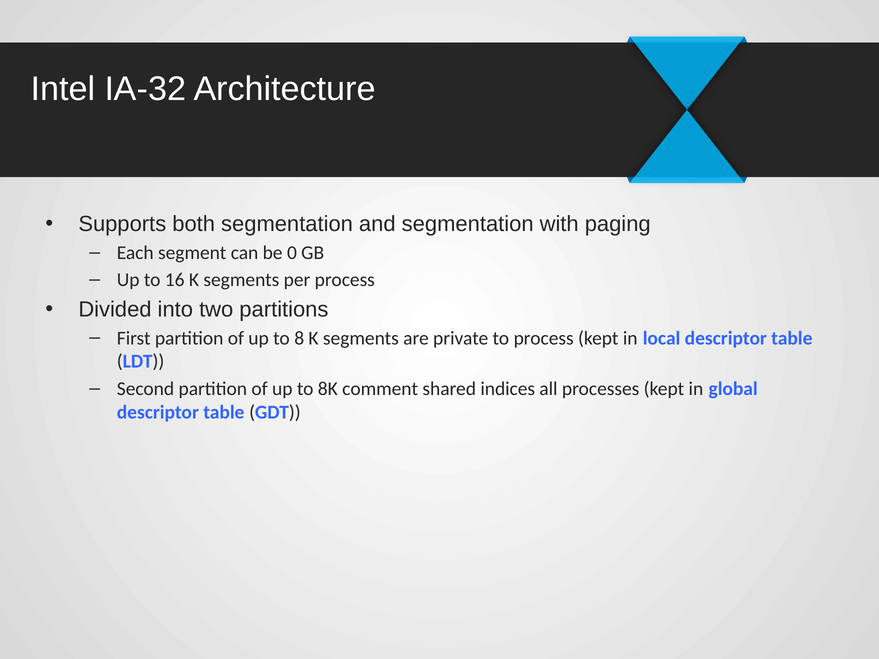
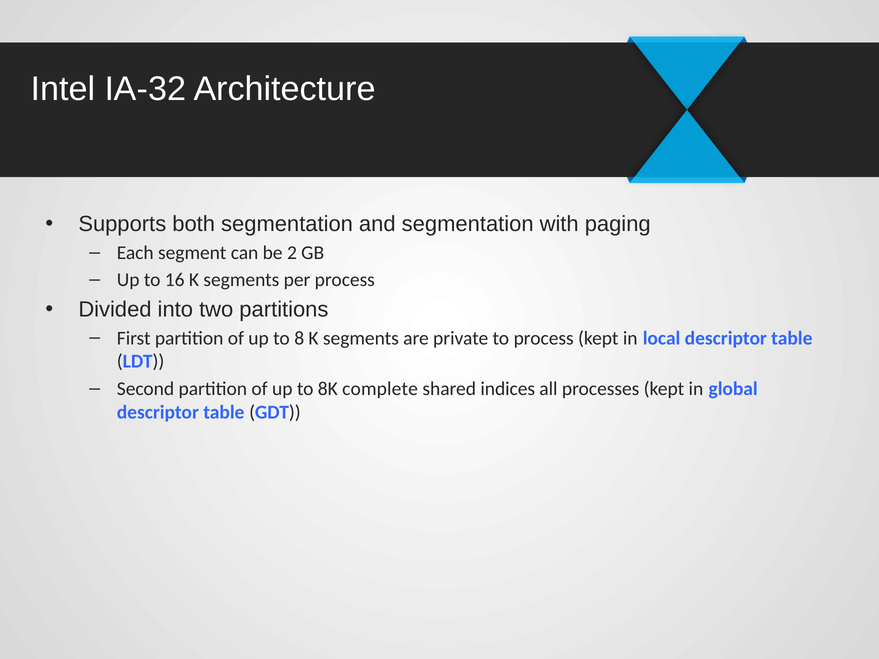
0: 0 -> 2
comment: comment -> complete
